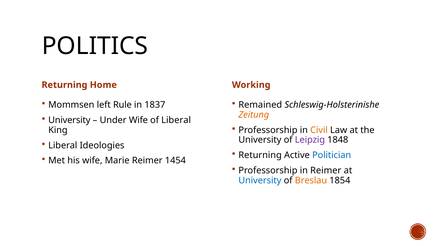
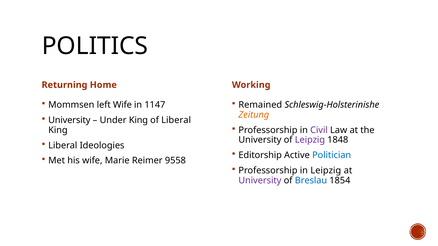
left Rule: Rule -> Wife
1837: 1837 -> 1147
Under Wife: Wife -> King
Civil colour: orange -> purple
Returning at (260, 155): Returning -> Editorship
1454: 1454 -> 9558
in Reimer: Reimer -> Leipzig
University at (260, 181) colour: blue -> purple
Breslau colour: orange -> blue
